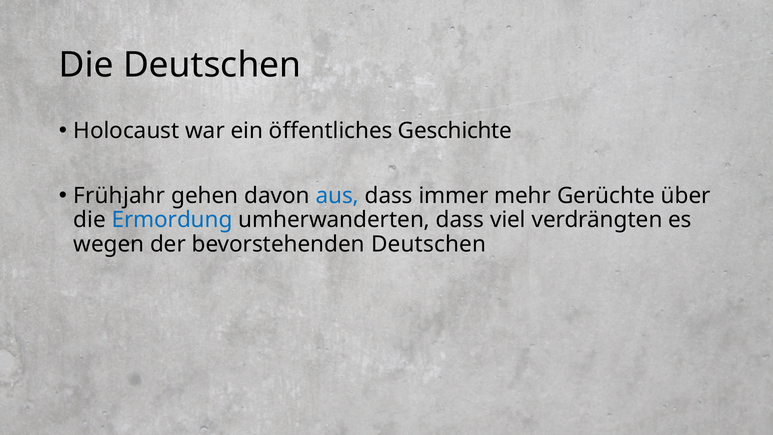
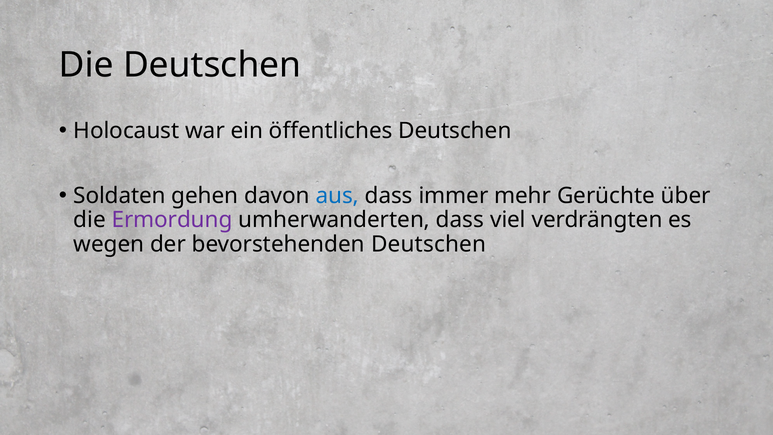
öffentliches Geschichte: Geschichte -> Deutschen
Frühjahr: Frühjahr -> Soldaten
Ermordung colour: blue -> purple
